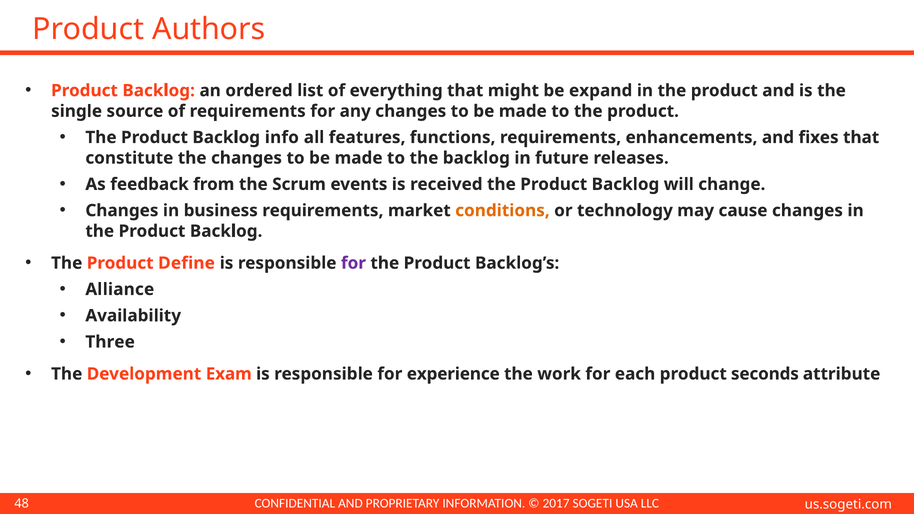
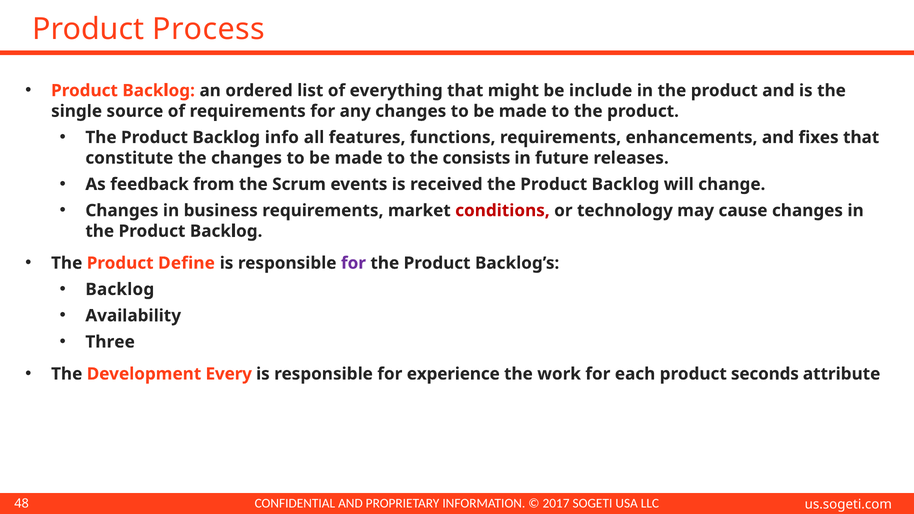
Authors: Authors -> Process
expand: expand -> include
the backlog: backlog -> consists
conditions colour: orange -> red
Alliance at (120, 289): Alliance -> Backlog
Exam: Exam -> Every
